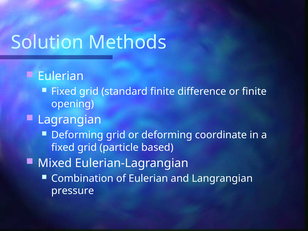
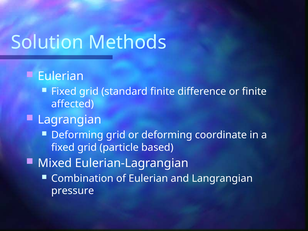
opening: opening -> affected
